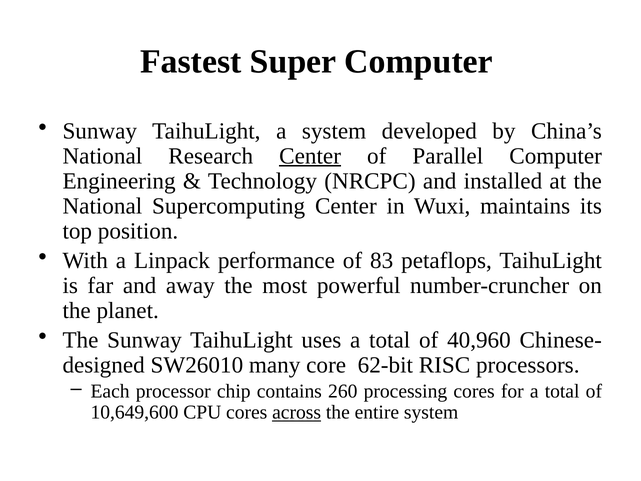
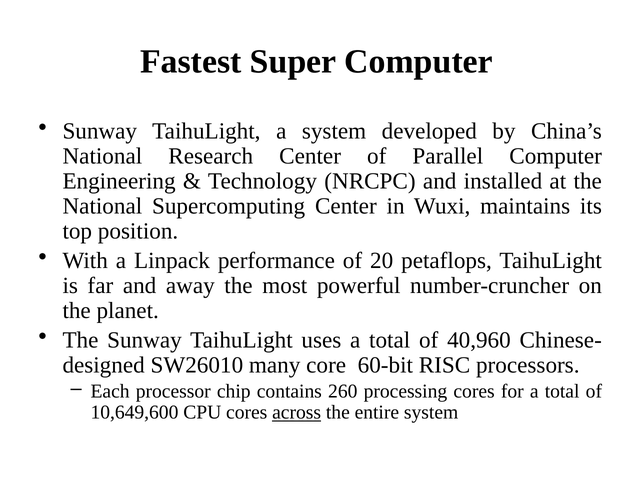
Center at (310, 156) underline: present -> none
83: 83 -> 20
62-bit: 62-bit -> 60-bit
